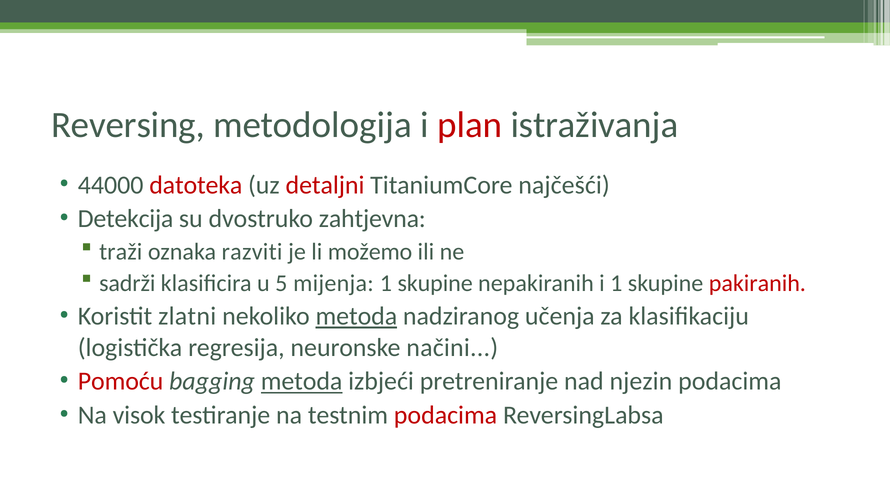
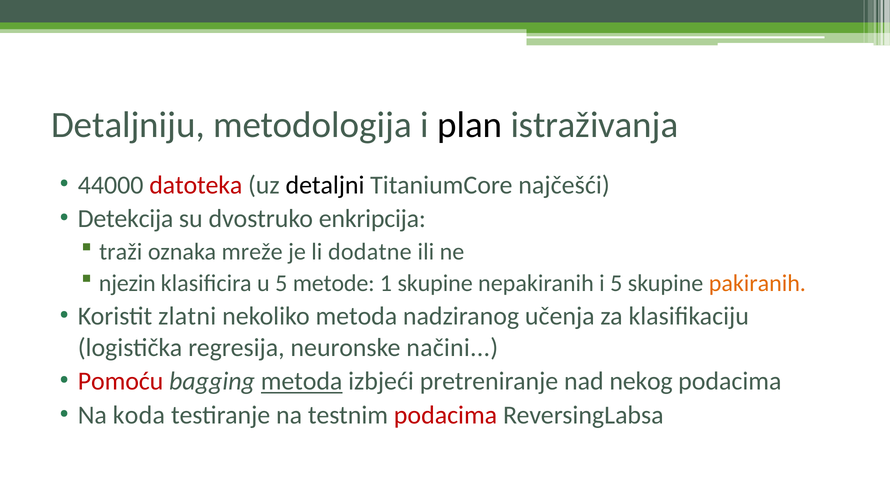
Reversing: Reversing -> Detaljniju
plan colour: red -> black
detaljni colour: red -> black
zahtjevna: zahtjevna -> enkripcija
razviti: razviti -> mreže
možemo: možemo -> dodatne
sadrži: sadrži -> njezin
mijenja: mijenja -> metode
i 1: 1 -> 5
pakiranih colour: red -> orange
metoda at (356, 316) underline: present -> none
njezin: njezin -> nekog
visok: visok -> koda
